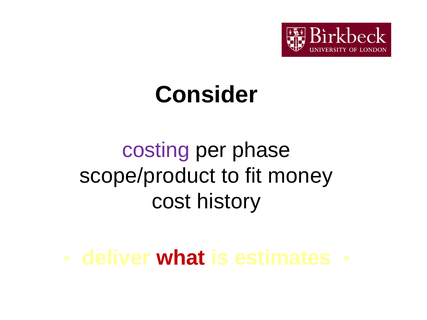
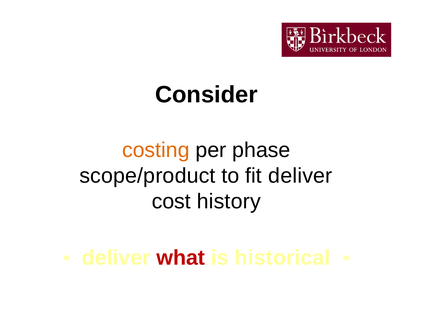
costing colour: purple -> orange
fit money: money -> deliver
estimates: estimates -> historical
